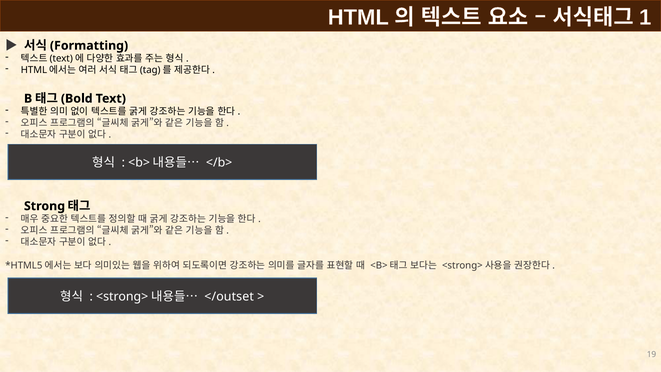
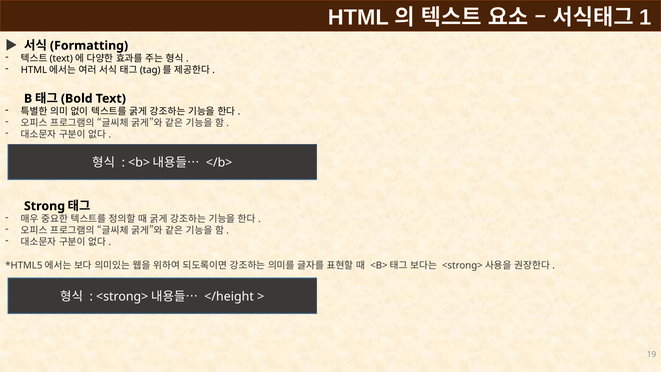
</outset: </outset -> </height
